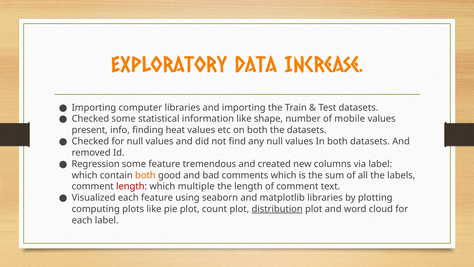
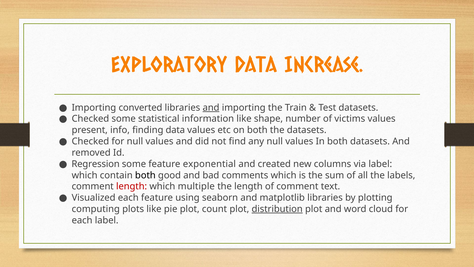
computer: computer -> converted
and at (211, 107) underline: none -> present
mobile: mobile -> victims
finding heat: heat -> data
tremendous: tremendous -> exponential
both at (145, 175) colour: orange -> black
